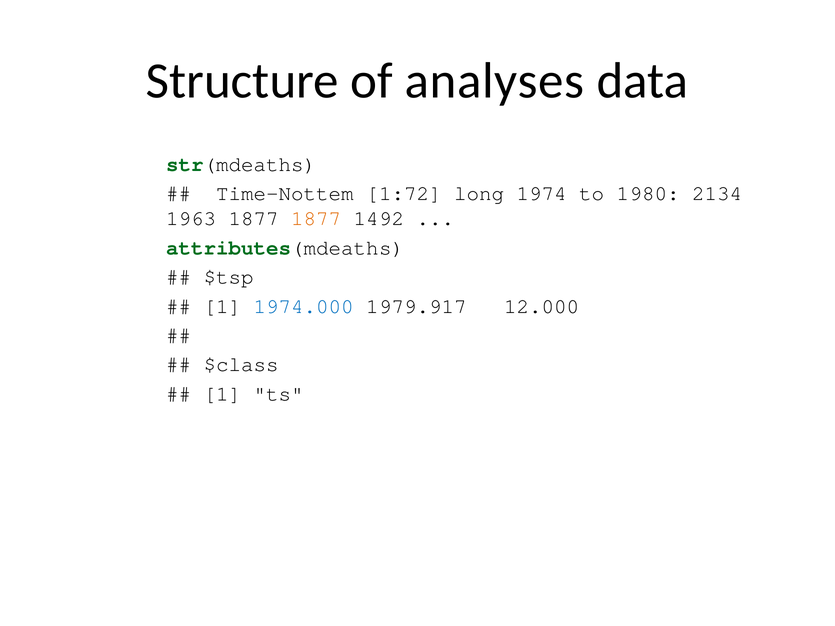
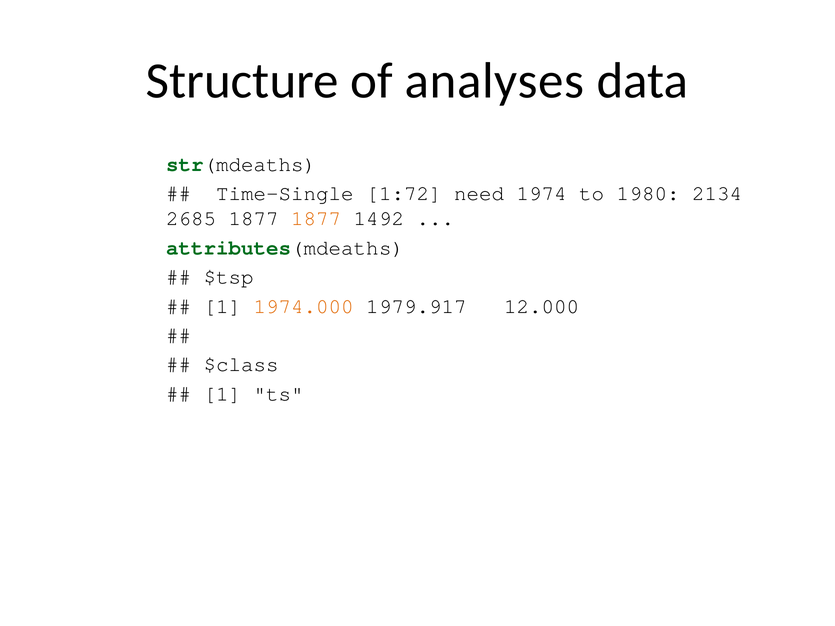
Time-Nottem: Time-Nottem -> Time-Single
long: long -> need
1963: 1963 -> 2685
1974.000 colour: blue -> orange
